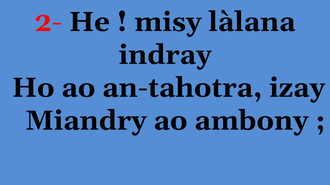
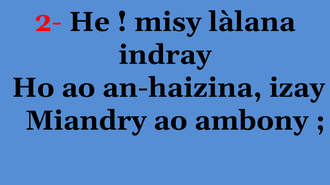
an-tahotra: an-tahotra -> an-haizina
